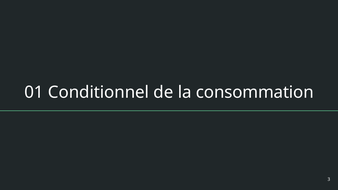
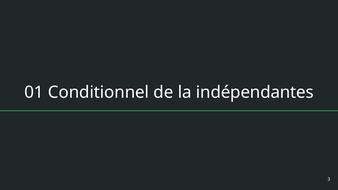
consommation: consommation -> indépendantes
